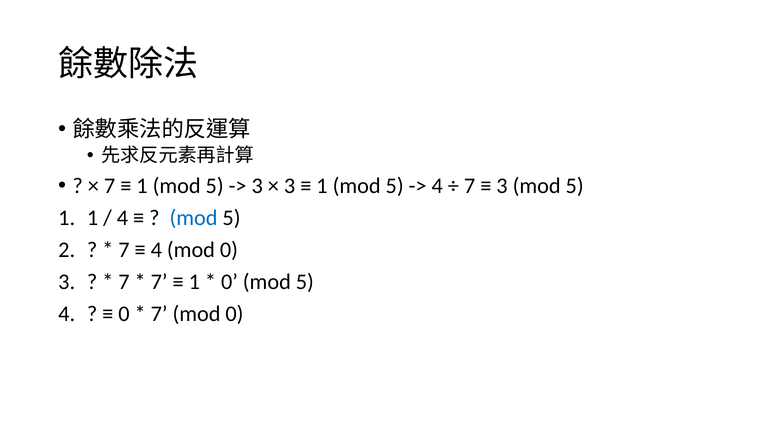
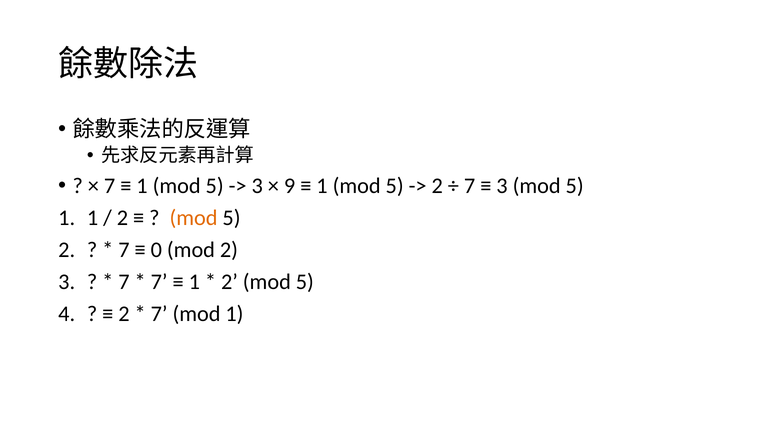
3 at (290, 186): 3 -> 9
4 at (437, 186): 4 -> 2
4 at (122, 218): 4 -> 2
mod at (194, 218) colour: blue -> orange
4 at (156, 250): 4 -> 0
0 at (229, 250): 0 -> 2
0 at (229, 282): 0 -> 2
0 at (124, 314): 0 -> 2
7 mod 0: 0 -> 1
